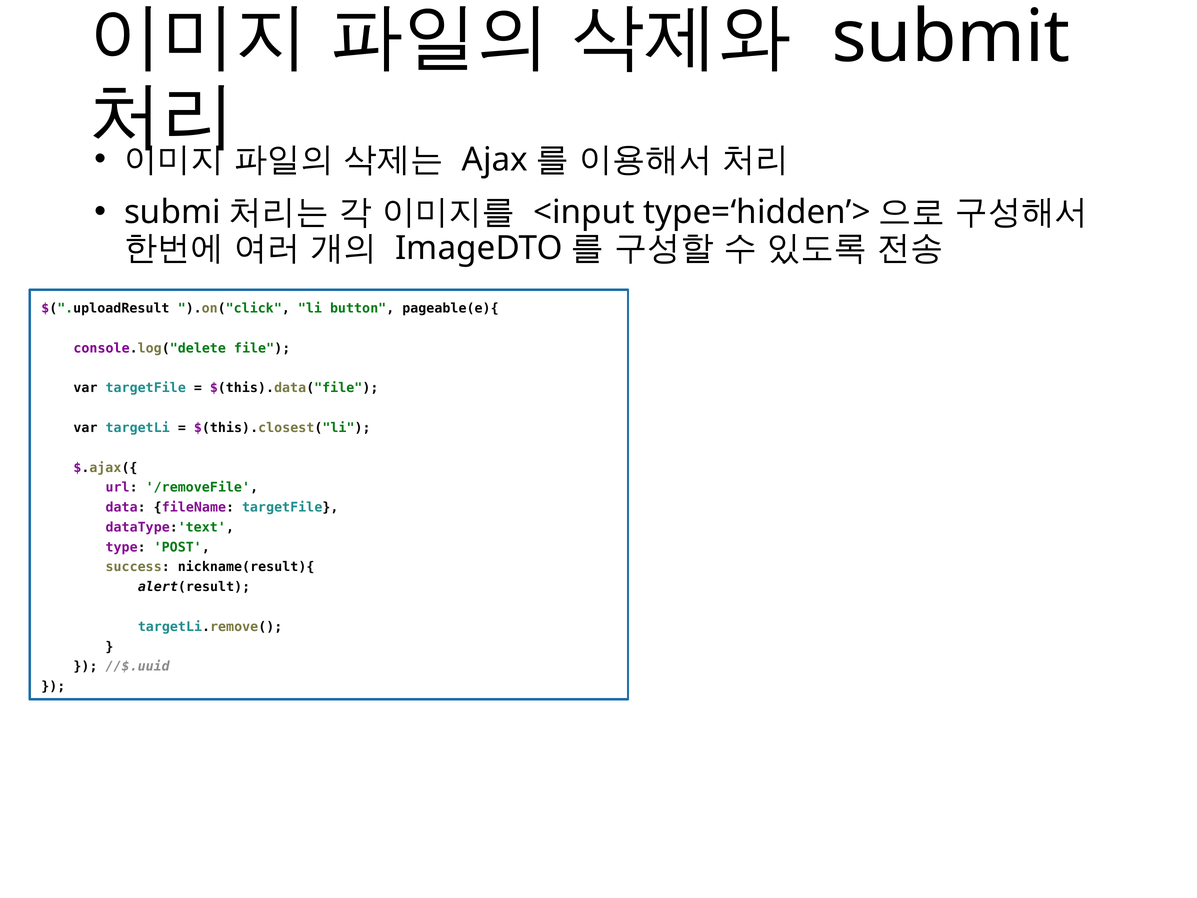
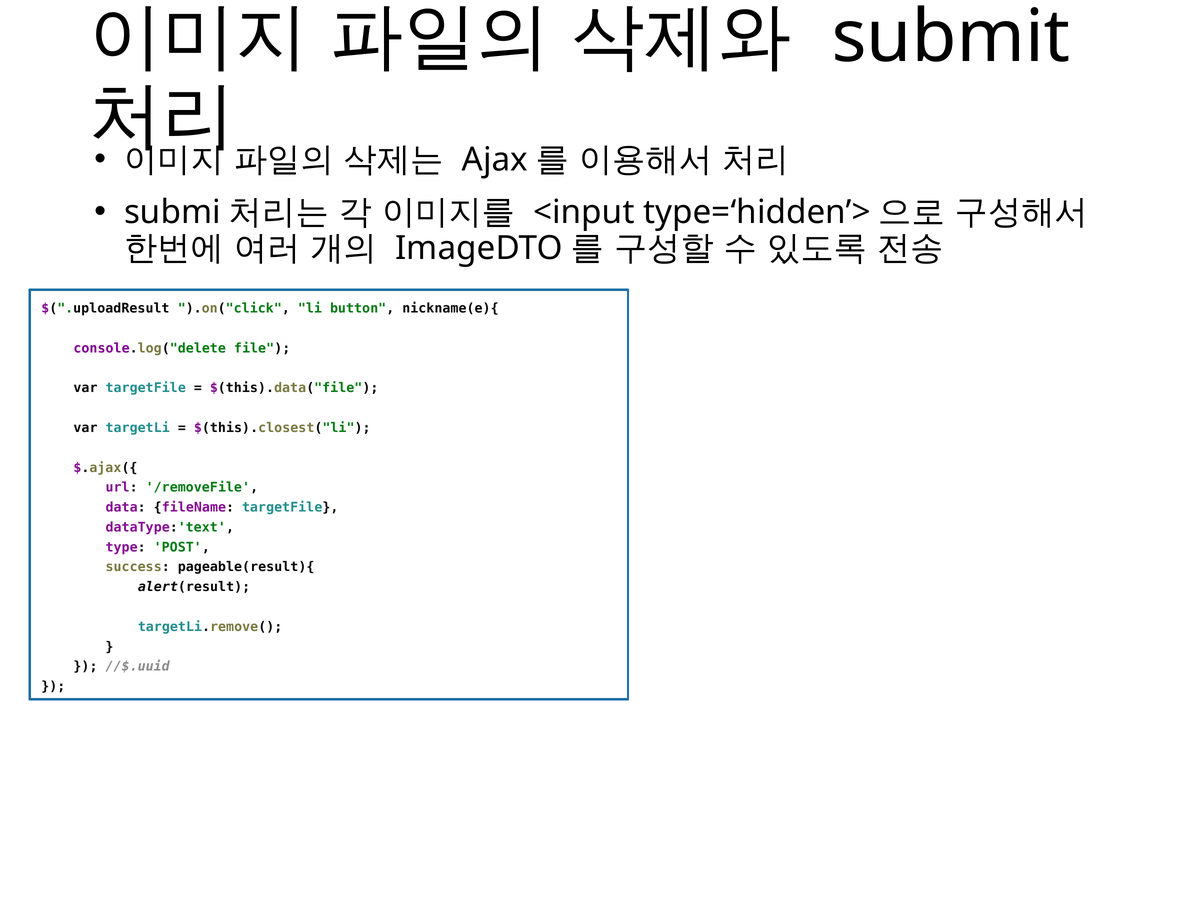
pageable(e){: pageable(e){ -> nickname(e){
nickname(result){: nickname(result){ -> pageable(result){
